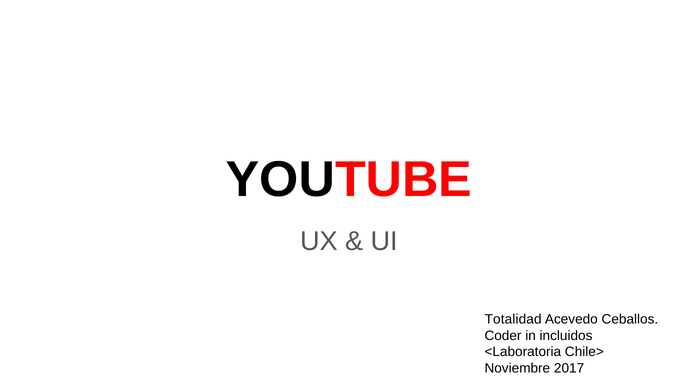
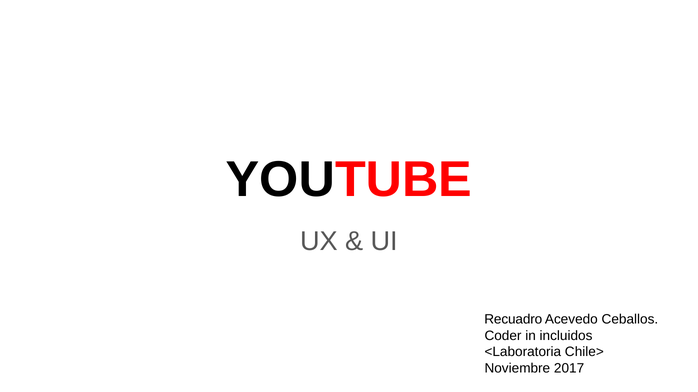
Totalidad: Totalidad -> Recuadro
